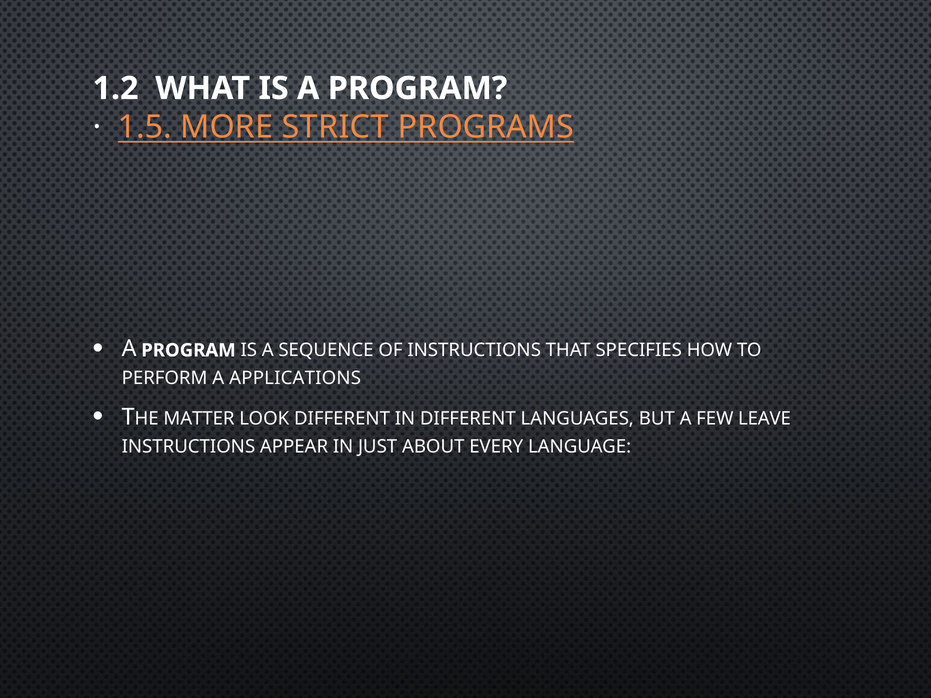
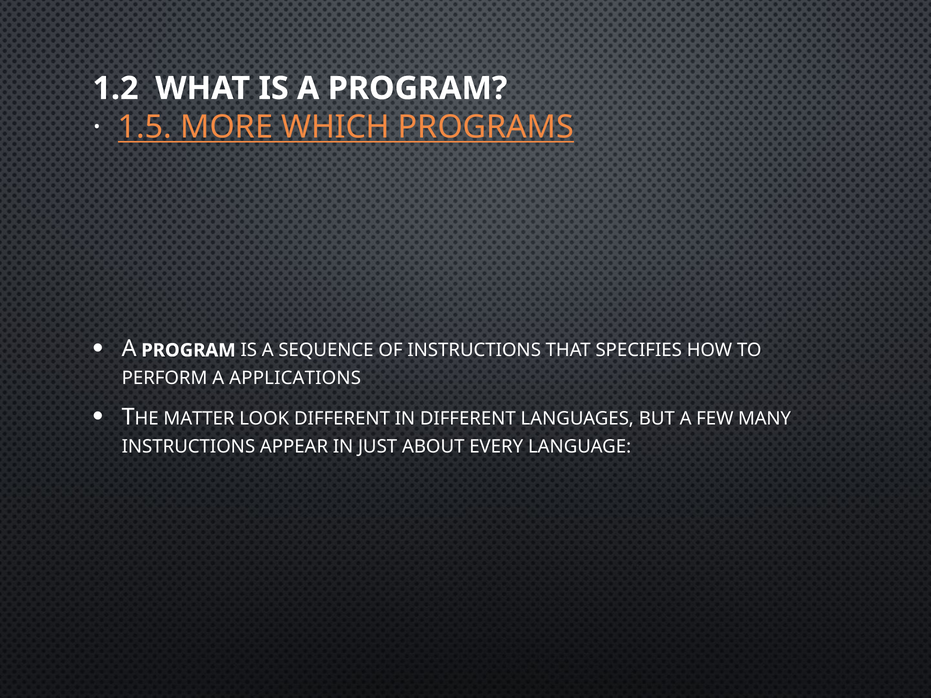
STRICT: STRICT -> WHICH
LEAVE: LEAVE -> MANY
